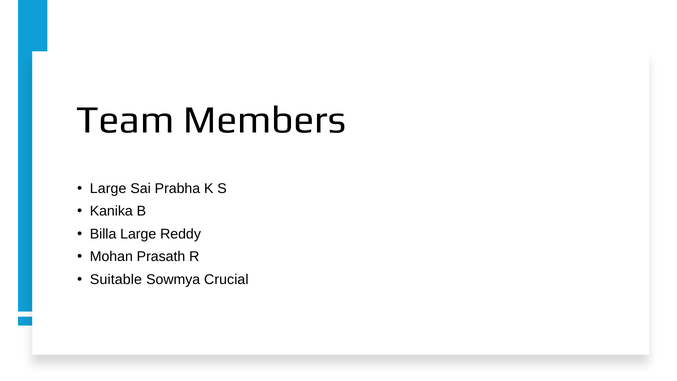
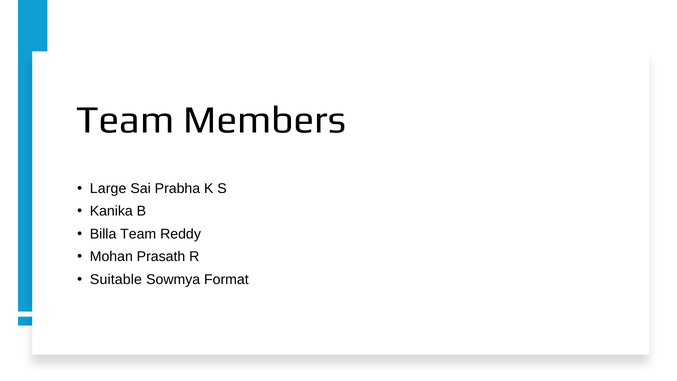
Billa Large: Large -> Team
Crucial: Crucial -> Format
